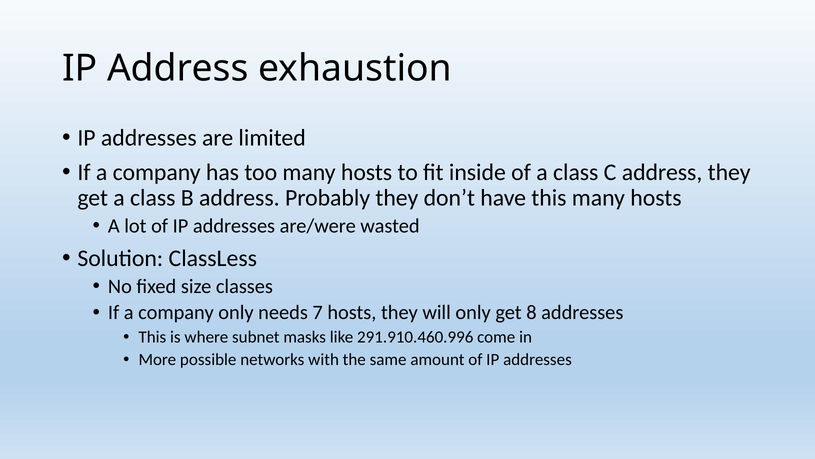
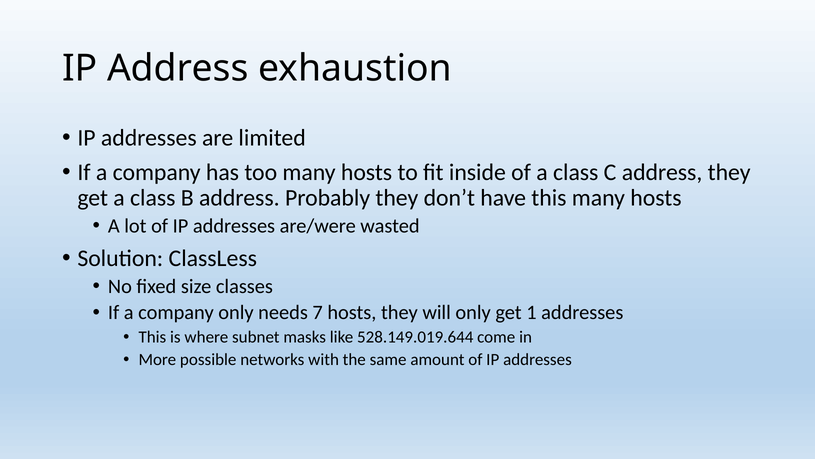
8: 8 -> 1
291.910.460.996: 291.910.460.996 -> 528.149.019.644
